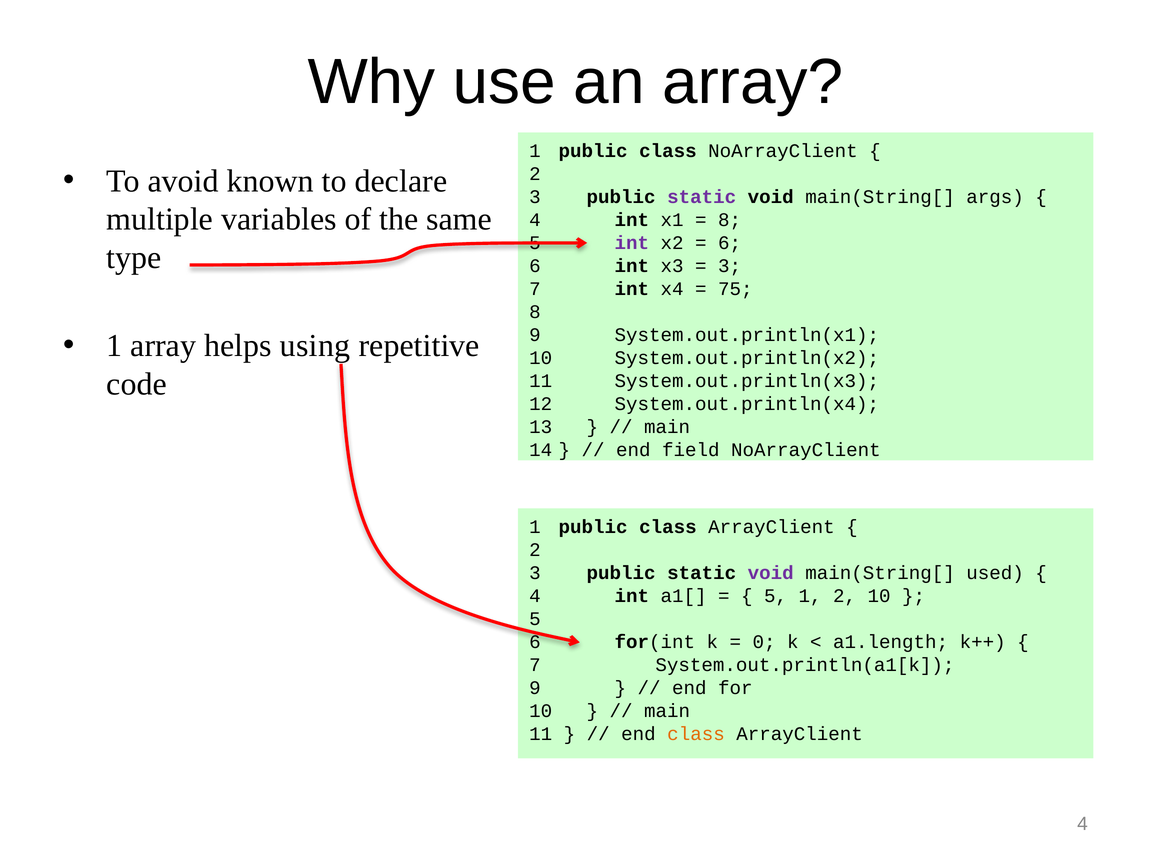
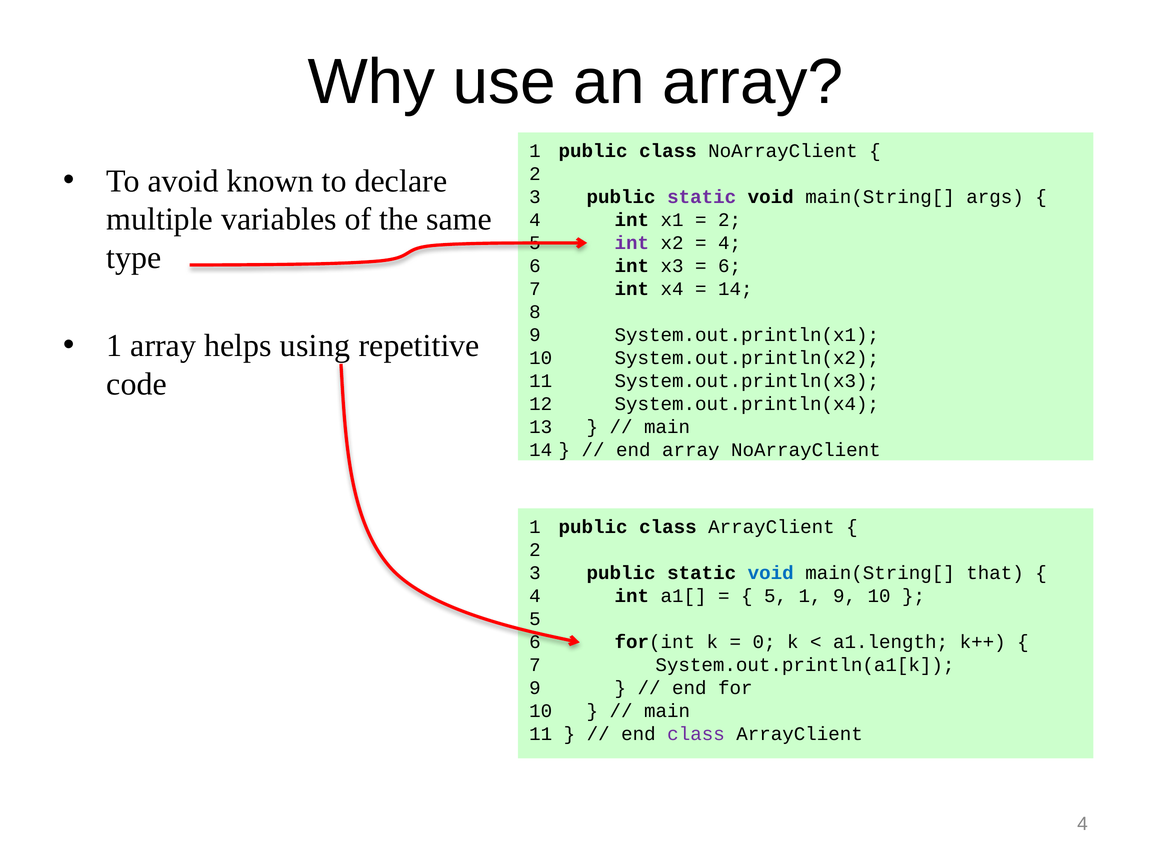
8 at (730, 220): 8 -> 2
6 at (730, 243): 6 -> 4
3 at (730, 266): 3 -> 6
75 at (735, 289): 75 -> 14
end field: field -> array
void at (771, 573) colour: purple -> blue
used: used -> that
1 2: 2 -> 9
class at (696, 734) colour: orange -> purple
